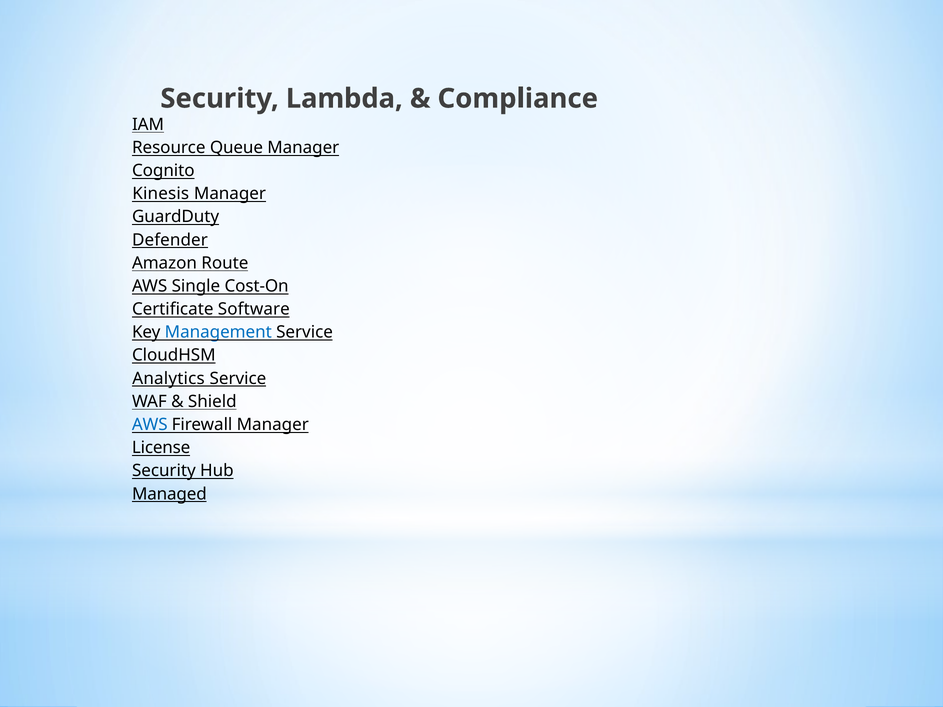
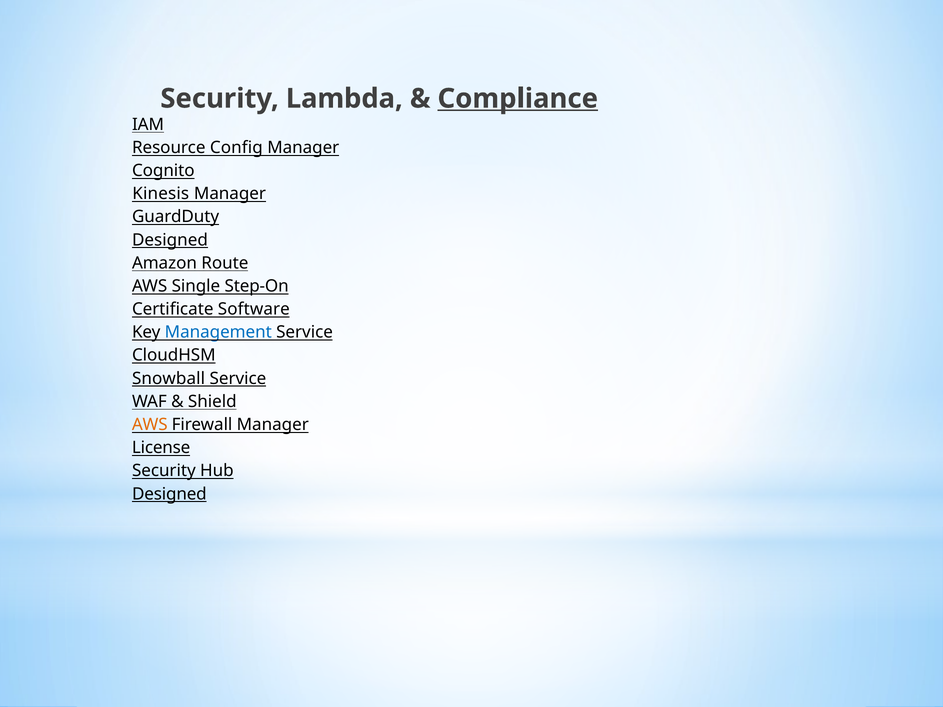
Compliance underline: none -> present
Queue: Queue -> Config
Defender at (170, 240): Defender -> Designed
Cost-On: Cost-On -> Step-On
Analytics: Analytics -> Snowball
AWS at (150, 425) colour: blue -> orange
Managed at (169, 494): Managed -> Designed
